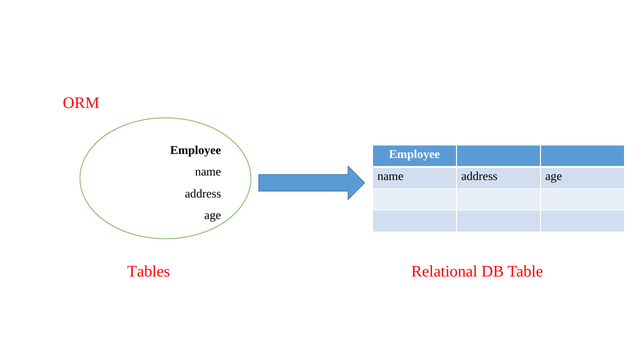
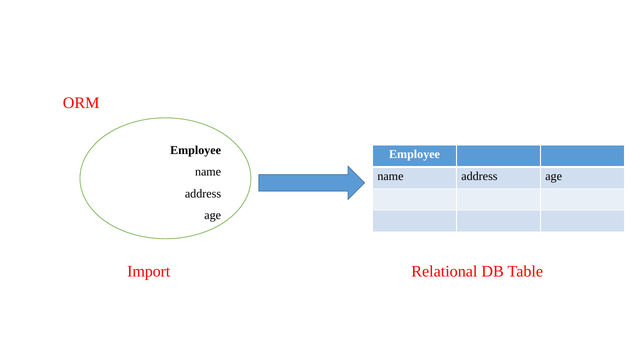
Tables: Tables -> Import
